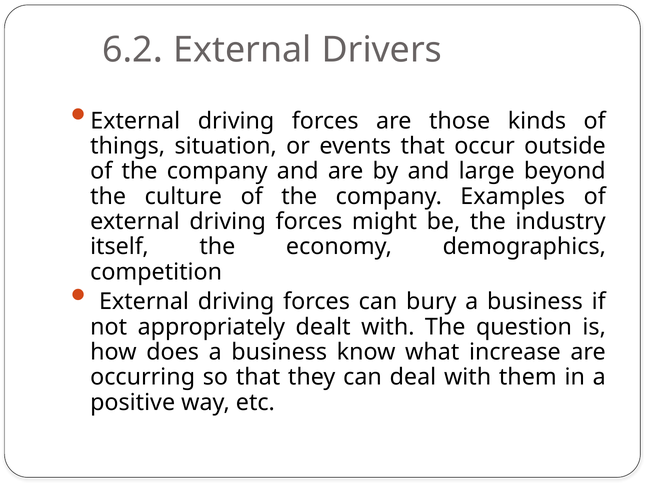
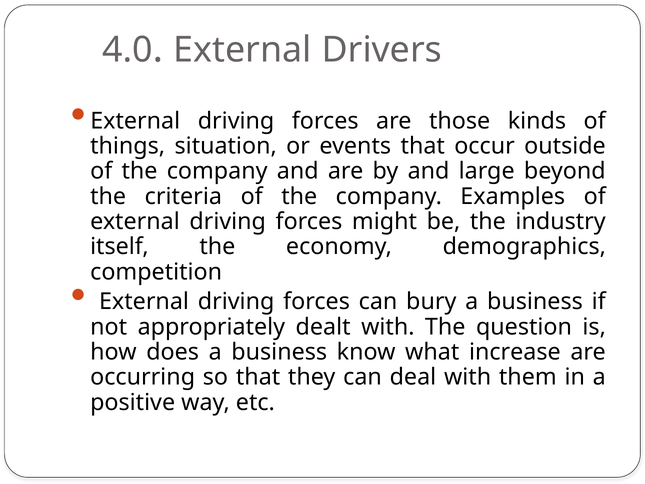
6.2: 6.2 -> 4.0
culture: culture -> criteria
